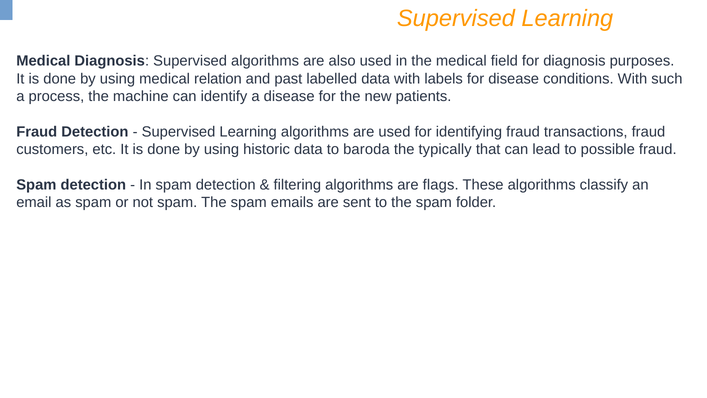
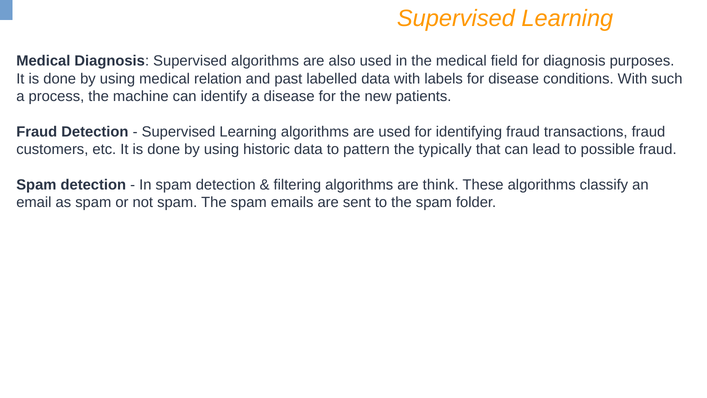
baroda: baroda -> pattern
flags: flags -> think
